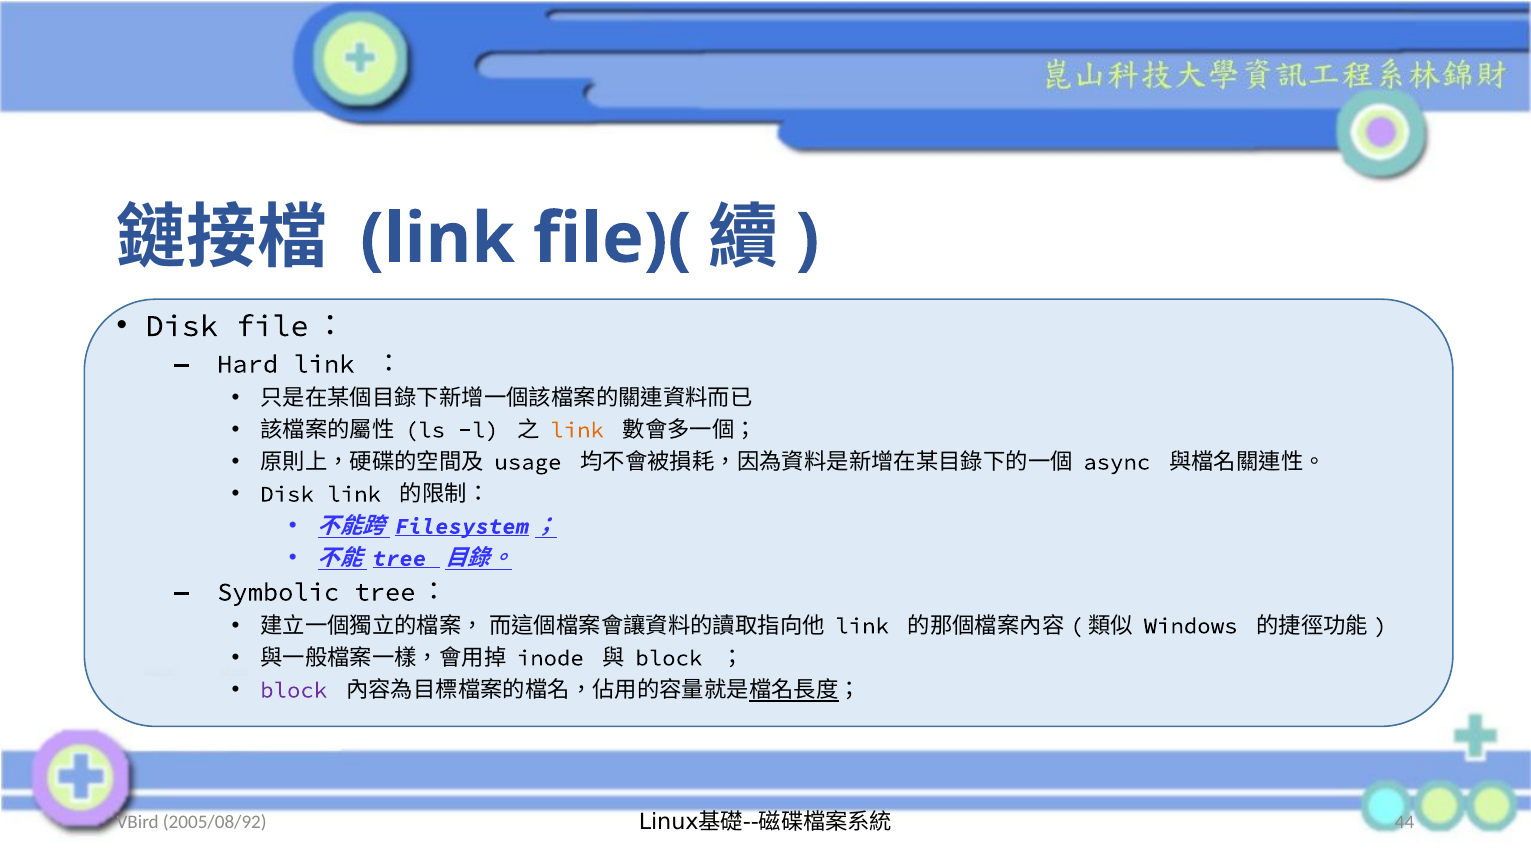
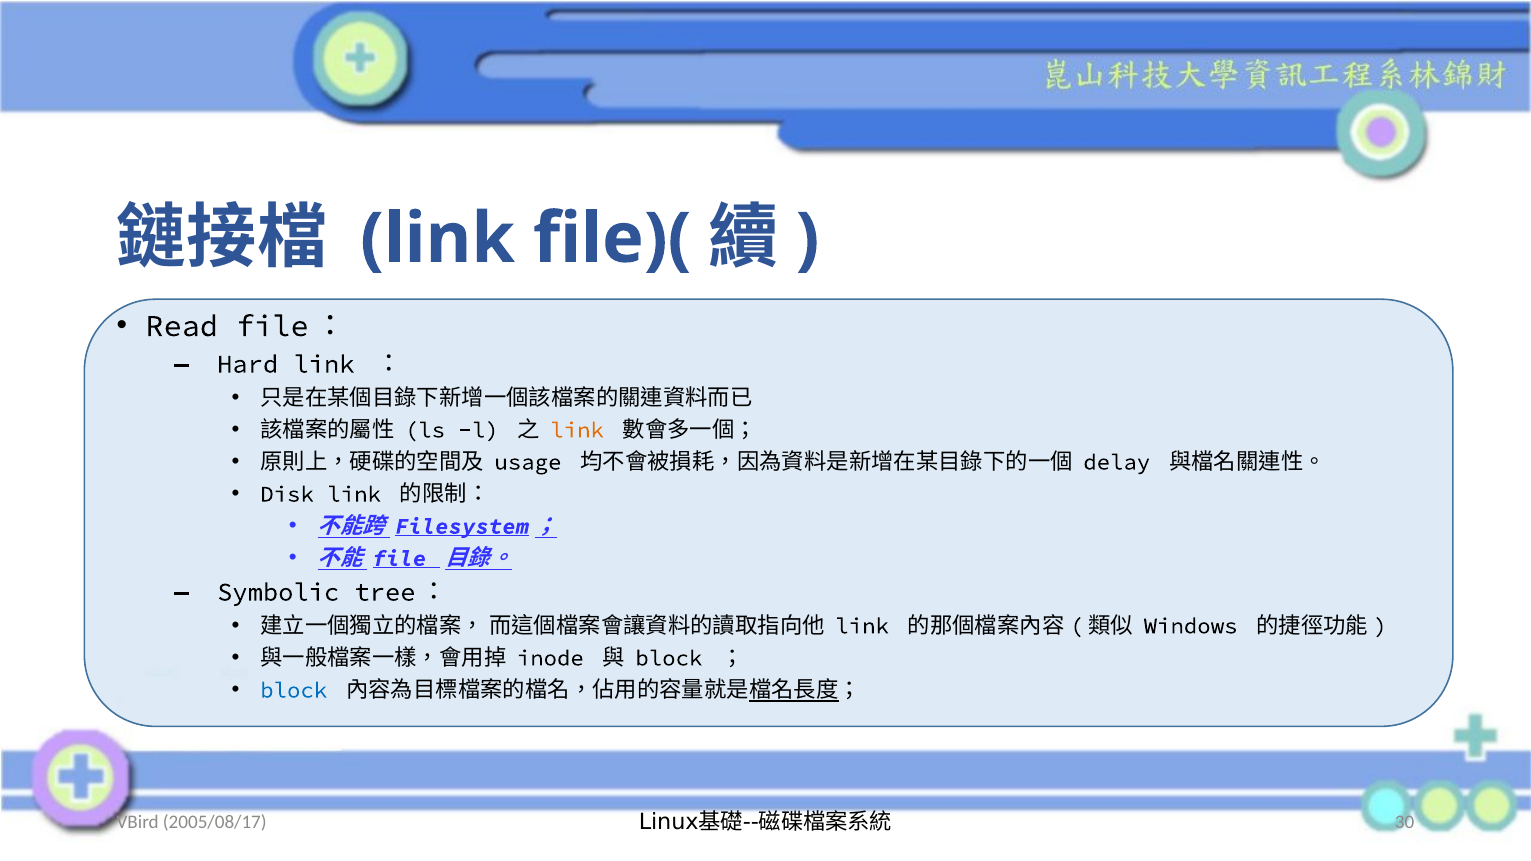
Disk at (182, 326): Disk -> Read
async: async -> delay
tree at (400, 559): tree -> file
block at (294, 690) colour: purple -> blue
44: 44 -> 30
2005/08/92: 2005/08/92 -> 2005/08/17
